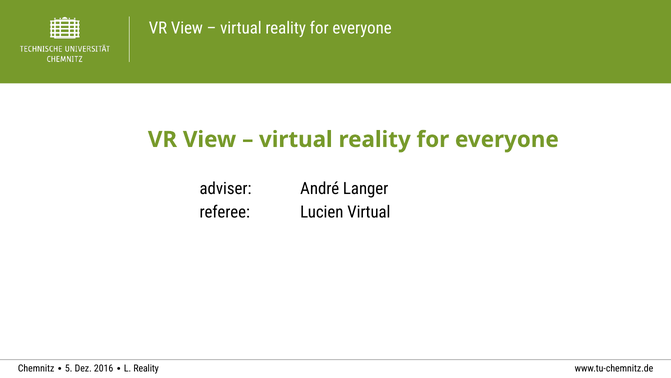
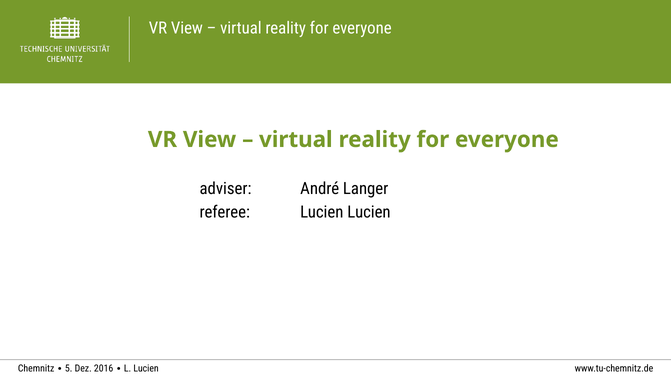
Lucien Virtual: Virtual -> Lucien
Reality at (146, 368): Reality -> Lucien
